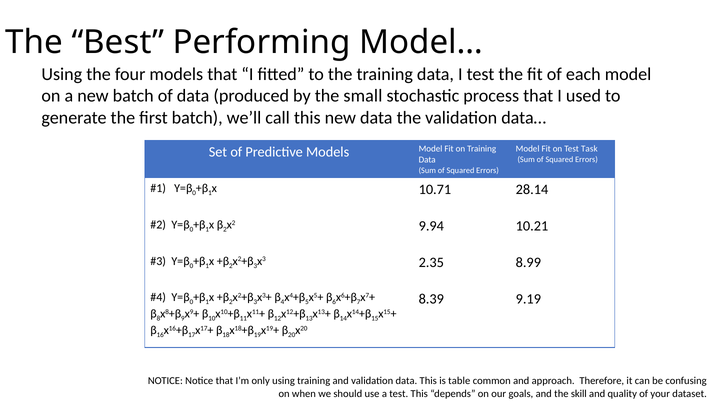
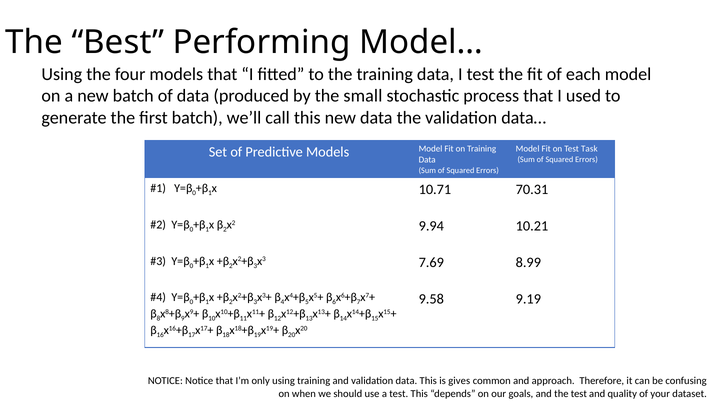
28.14: 28.14 -> 70.31
2.35: 2.35 -> 7.69
8.39: 8.39 -> 9.58
table: table -> gives
the skill: skill -> test
